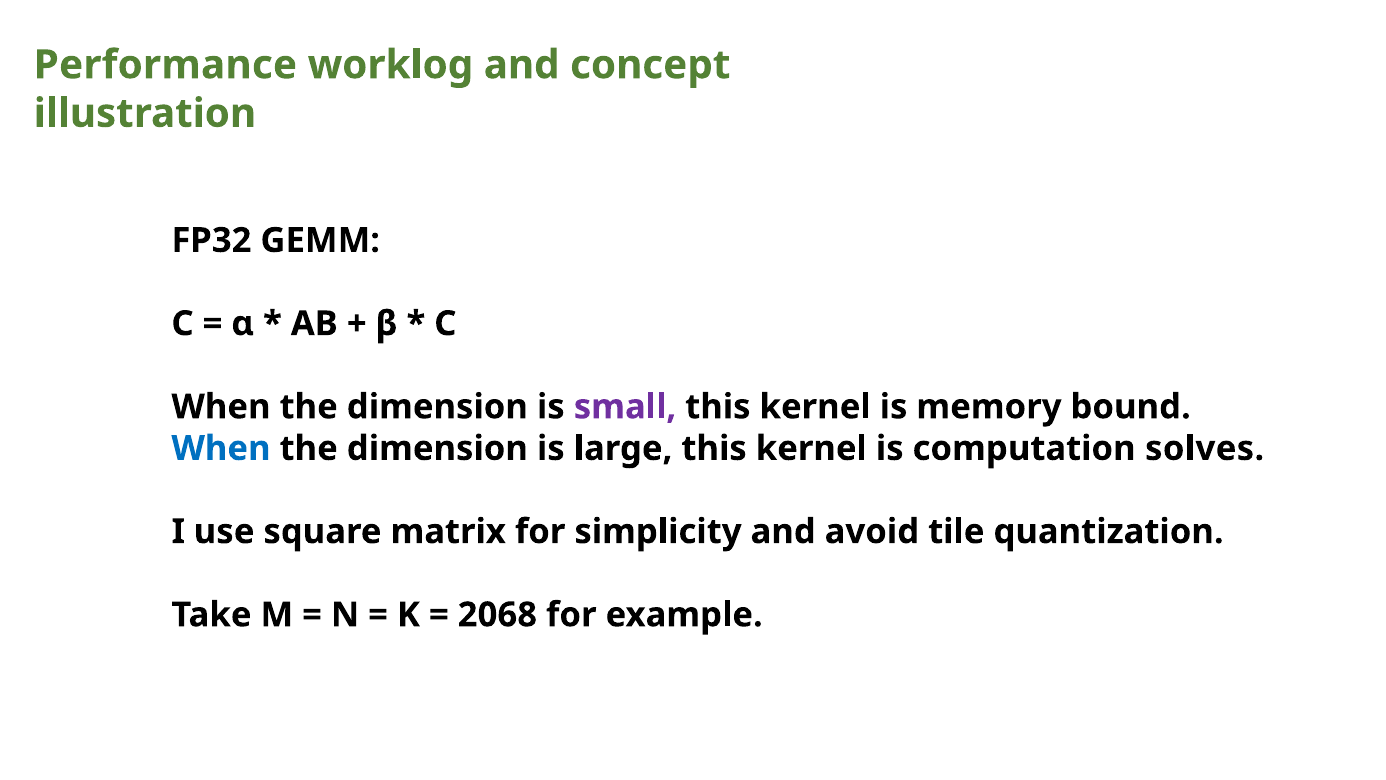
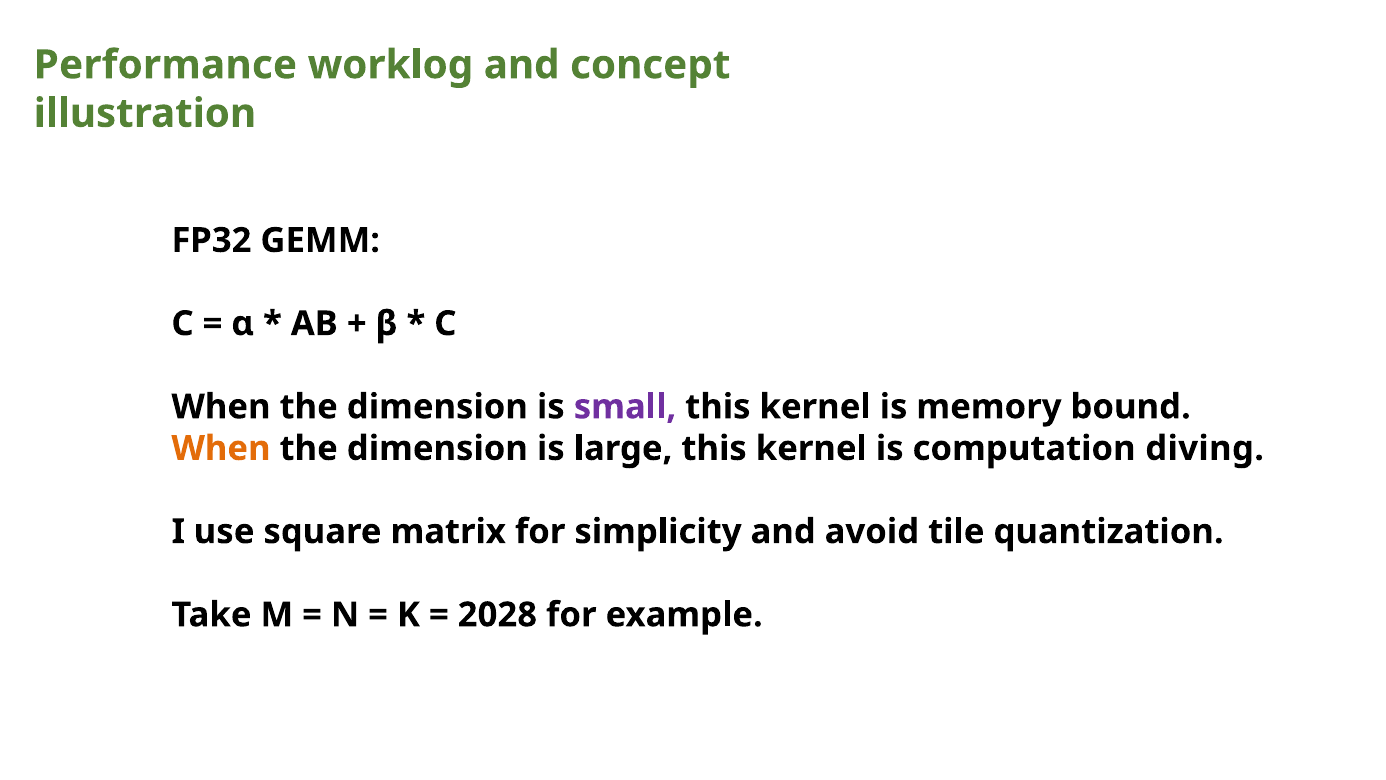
When at (221, 448) colour: blue -> orange
solves: solves -> diving
2068: 2068 -> 2028
